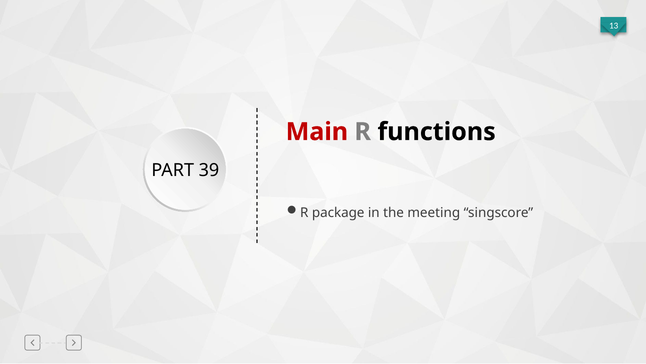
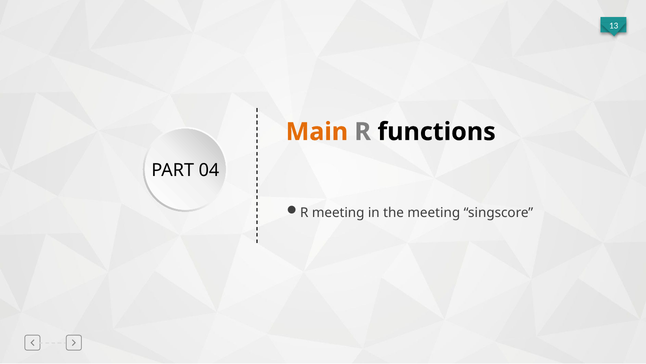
Main colour: red -> orange
39: 39 -> 04
R package: package -> meeting
